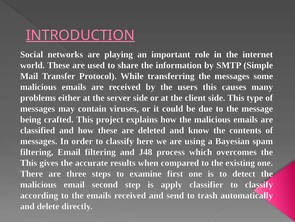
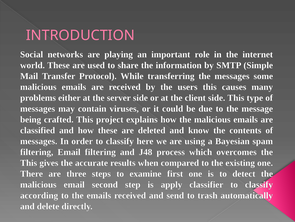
INTRODUCTION underline: present -> none
